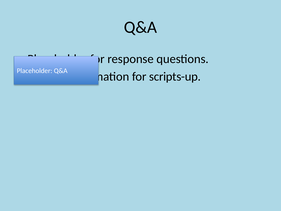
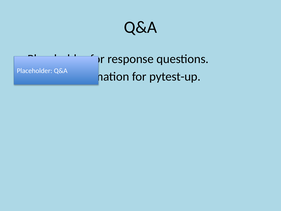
scripts-up: scripts-up -> pytest-up
